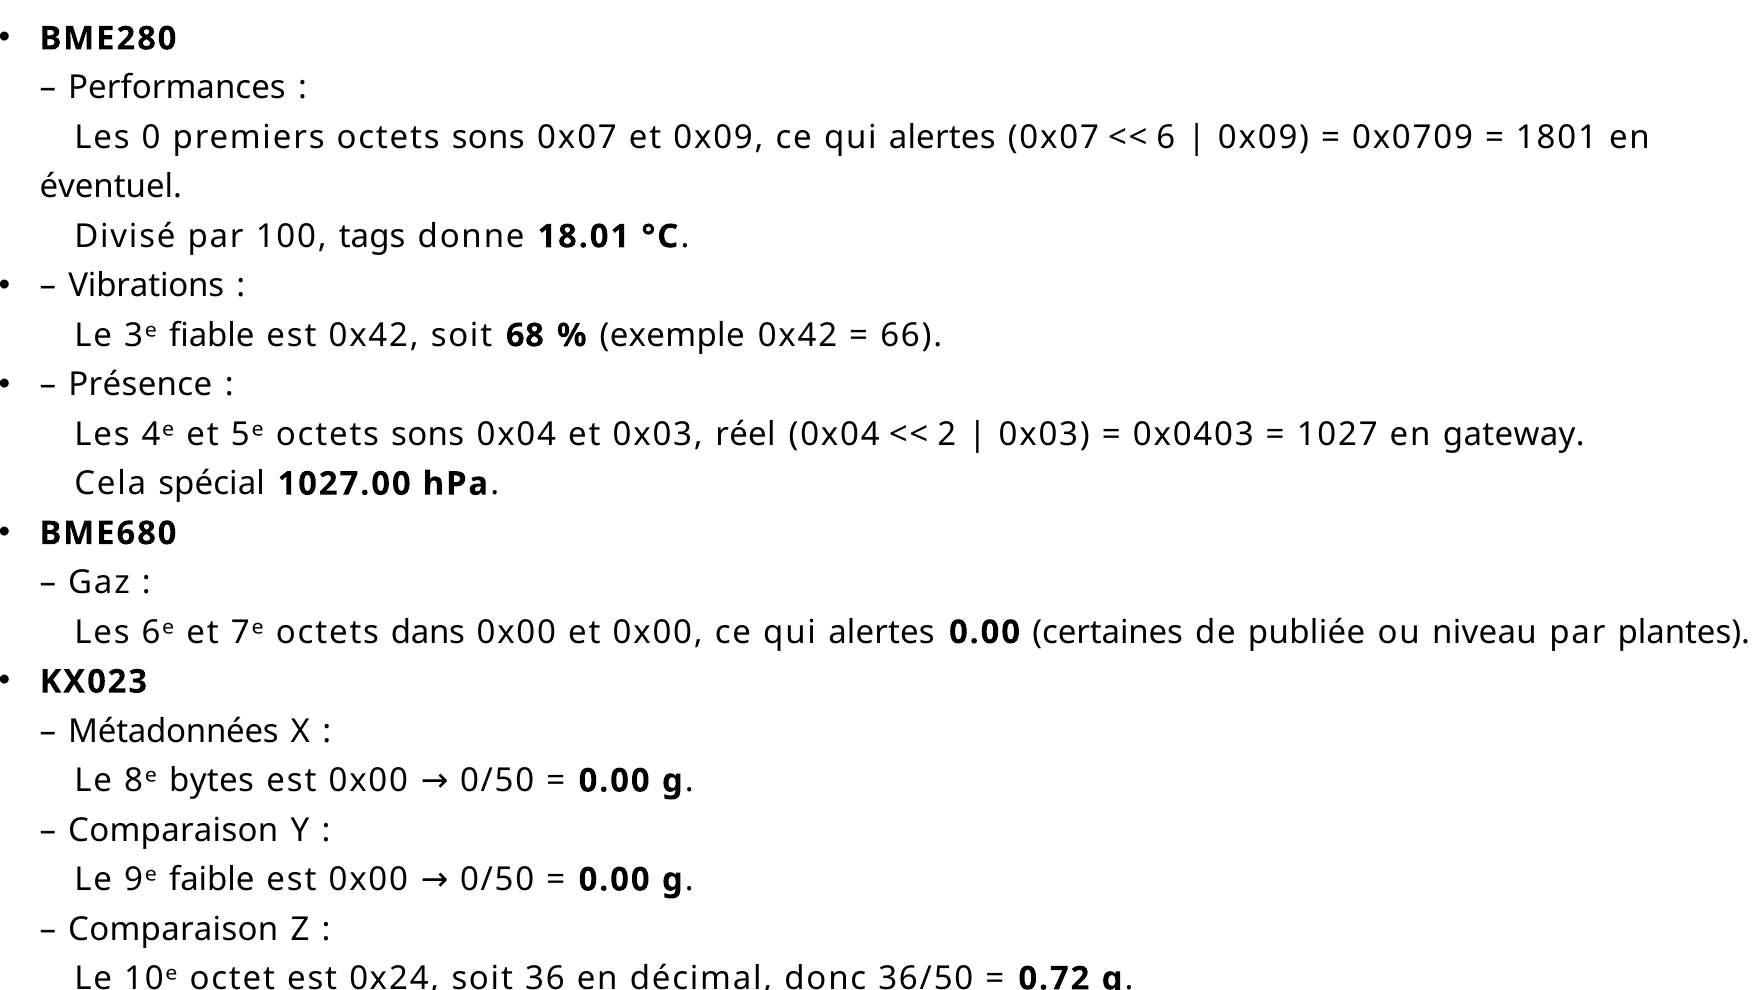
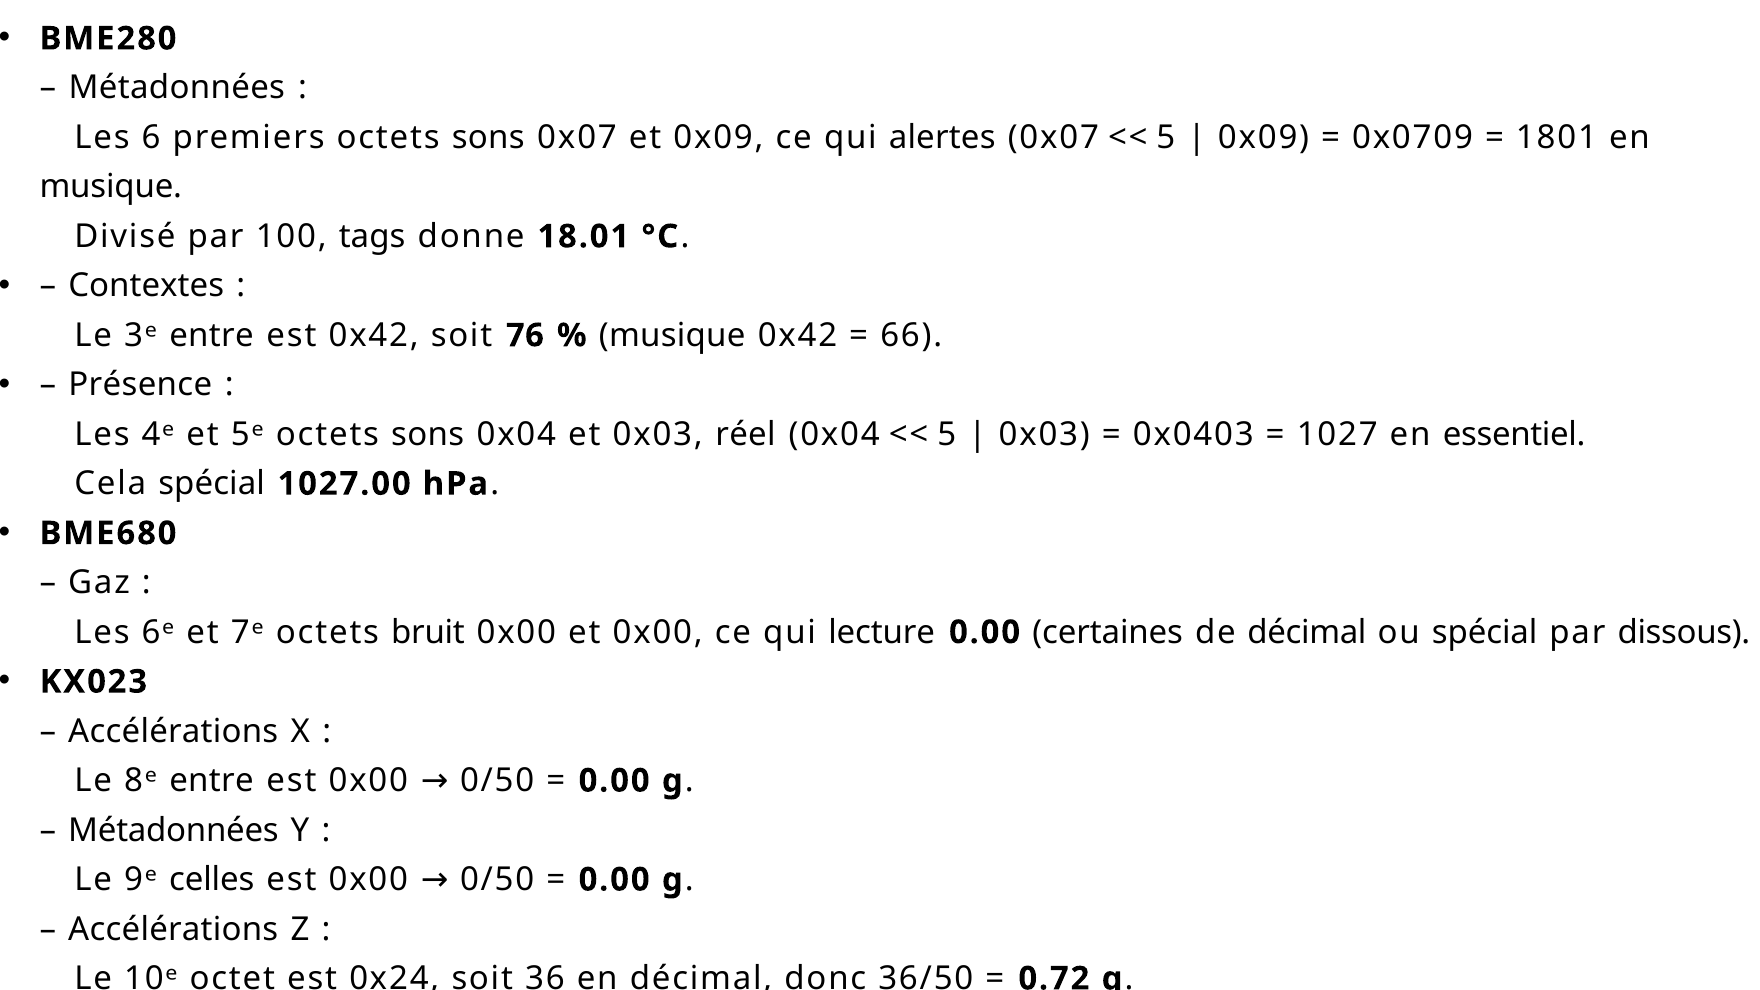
Performances at (177, 88): Performances -> Métadonnées
0: 0 -> 6
6 at (1166, 138): 6 -> 5
éventuel at (111, 187): éventuel -> musique
Vibrations: Vibrations -> Contextes
3ᵉ fiable: fiable -> entre
68: 68 -> 76
exemple at (672, 335): exemple -> musique
2 at (947, 434): 2 -> 5
gateway: gateway -> essentiel
dans: dans -> bruit
0x00 ce qui alertes: alertes -> lecture
de publiée: publiée -> décimal
ou niveau: niveau -> spécial
plantes: plantes -> dissous
Métadonnées at (173, 731): Métadonnées -> Accélérations
8ᵉ bytes: bytes -> entre
Comparaison at (173, 830): Comparaison -> Métadonnées
faible: faible -> celles
Comparaison at (173, 929): Comparaison -> Accélérations
